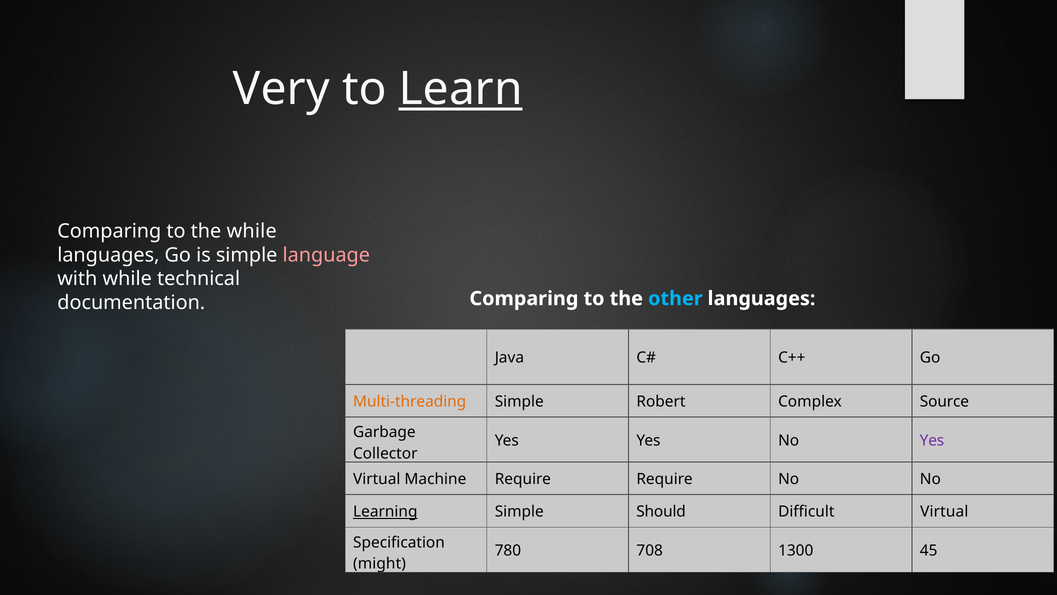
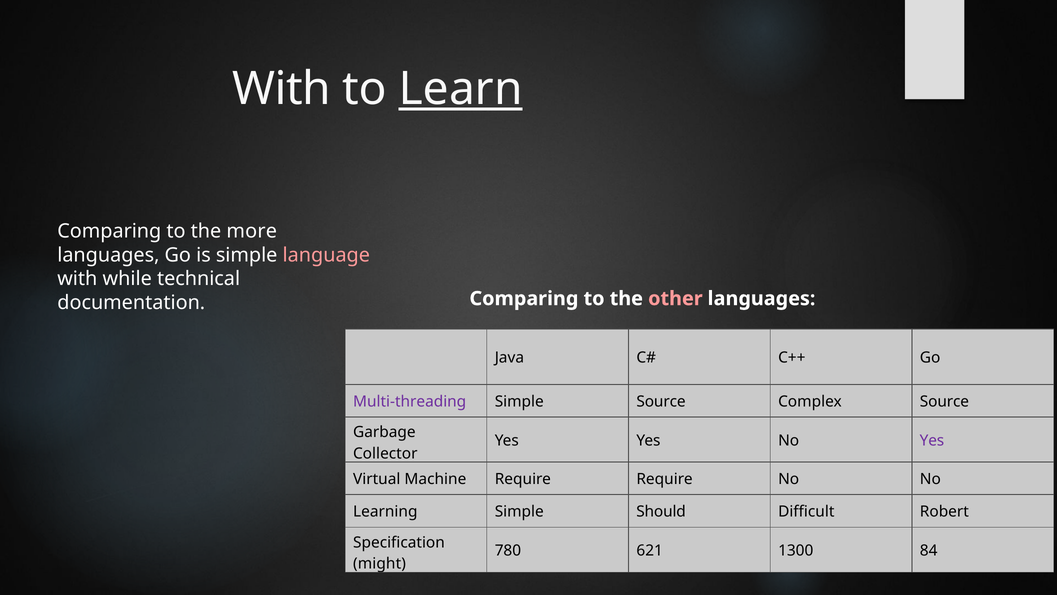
Very at (281, 89): Very -> With
the while: while -> more
other colour: light blue -> pink
Multi-threading colour: orange -> purple
Simple Robert: Robert -> Source
Learning underline: present -> none
Difficult Virtual: Virtual -> Robert
708: 708 -> 621
45: 45 -> 84
